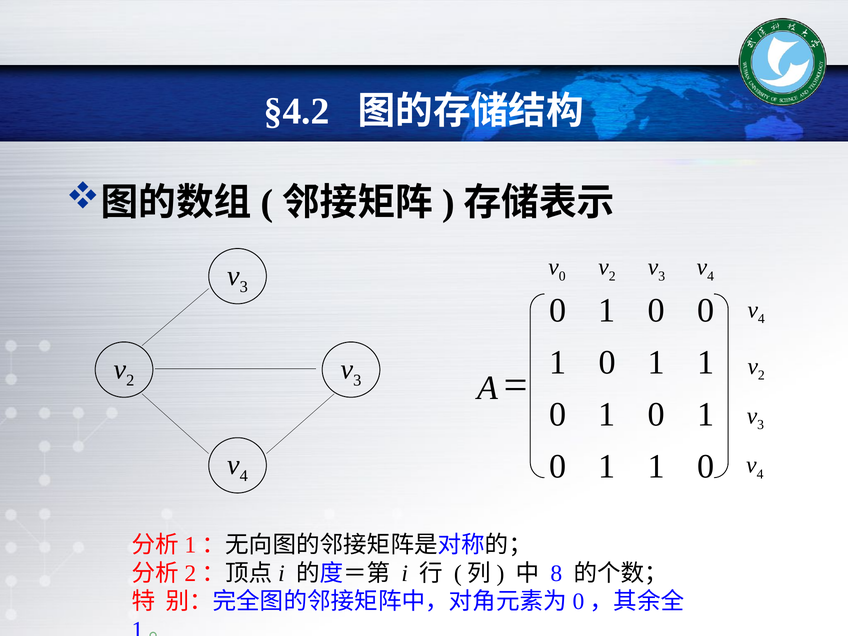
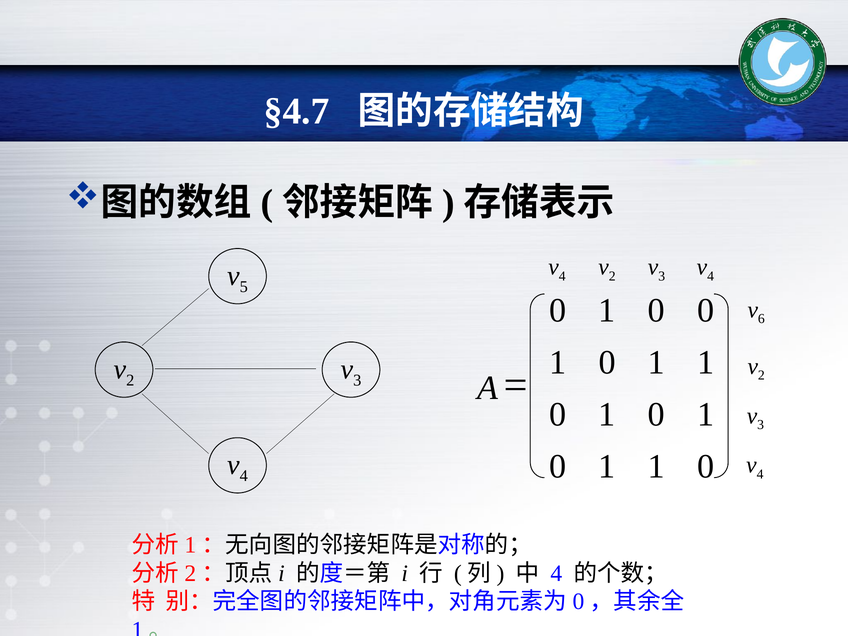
§4.2: §4.2 -> §4.7
0 at (562, 276): 0 -> 4
3 at (244, 287): 3 -> 5
4 at (761, 319): 4 -> 6
8 at (556, 573): 8 -> 4
